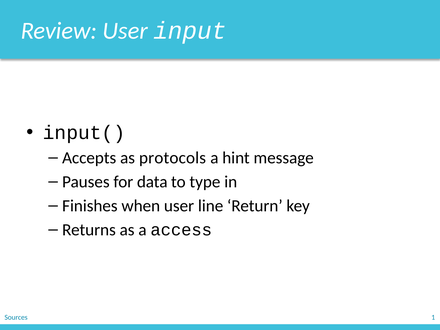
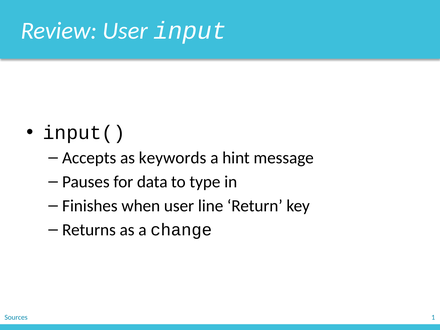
protocols: protocols -> keywords
access: access -> change
